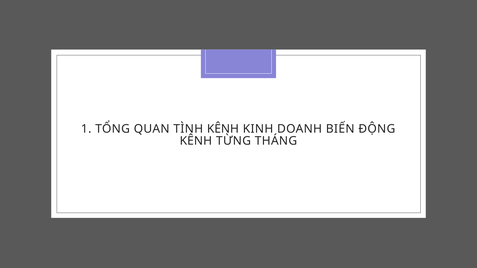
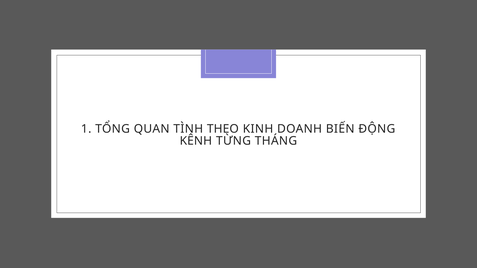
TÌNH KÊNH: KÊNH -> THEO
